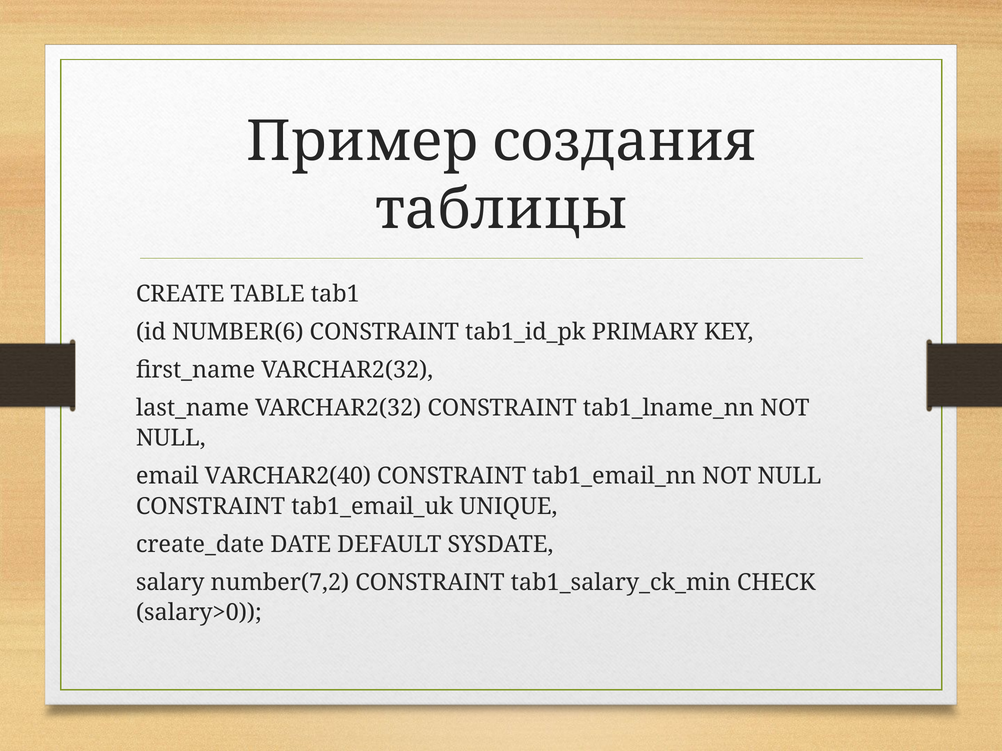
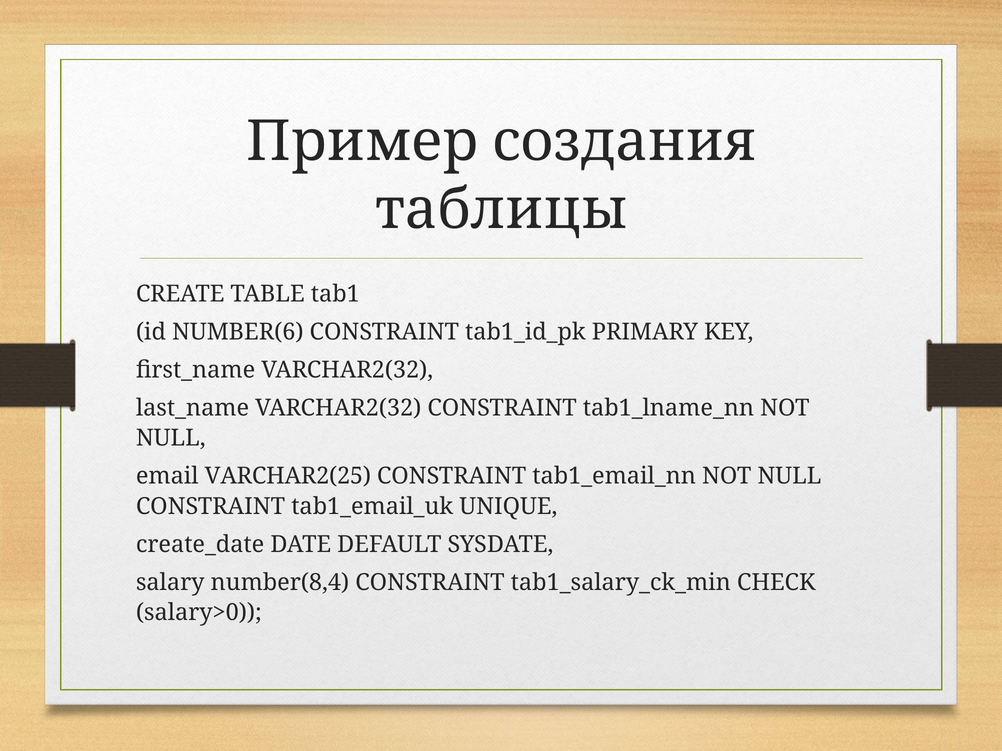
VARCHAR2(40: VARCHAR2(40 -> VARCHAR2(25
number(7,2: number(7,2 -> number(8,4
